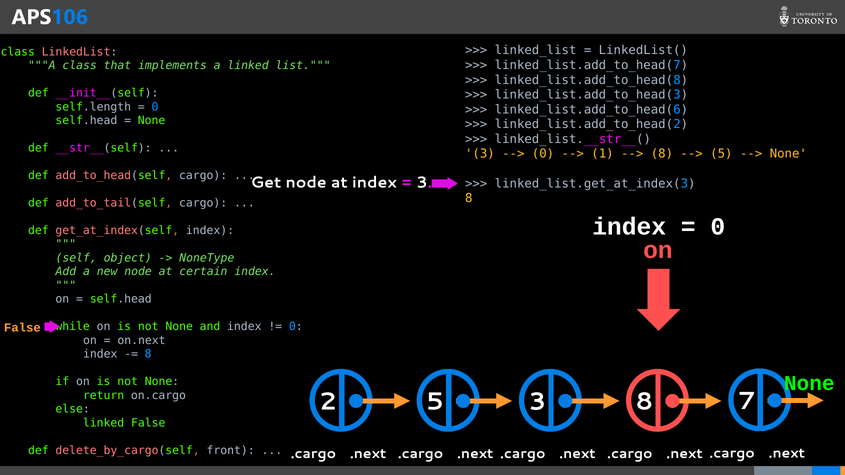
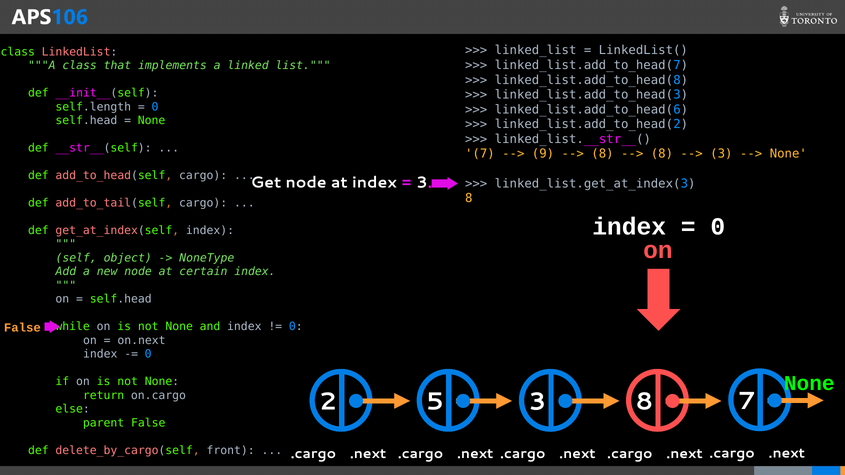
3 at (480, 154): 3 -> 7
0 at (543, 154): 0 -> 9
1 at (602, 154): 1 -> 8
5 at (721, 154): 5 -> 3
8 at (148, 354): 8 -> 0
linked at (104, 423): linked -> parent
